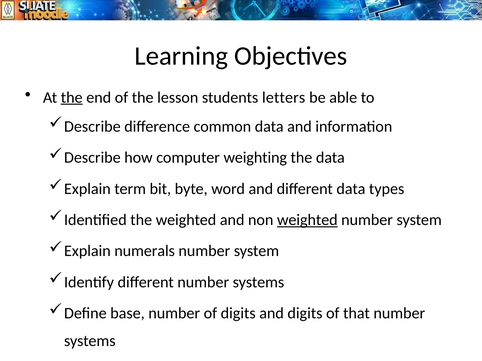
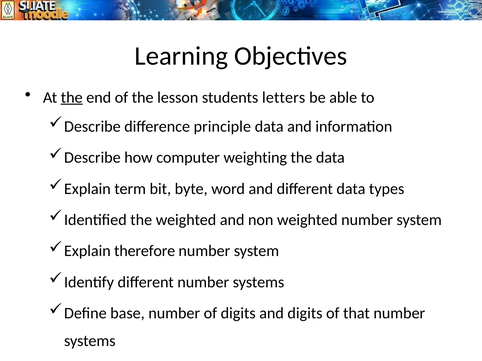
common: common -> principle
weighted at (307, 220) underline: present -> none
numerals: numerals -> therefore
